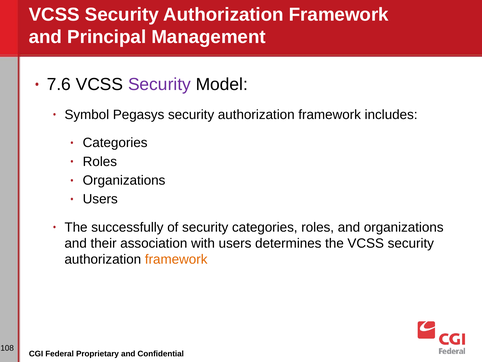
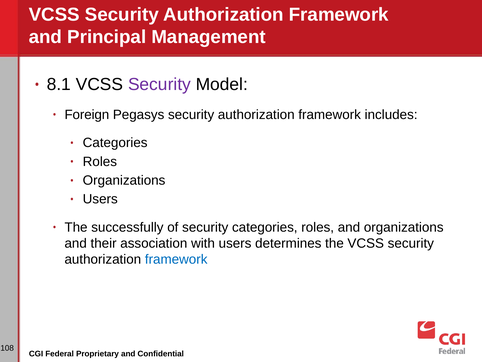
7.6: 7.6 -> 8.1
Symbol: Symbol -> Foreign
framework at (176, 259) colour: orange -> blue
